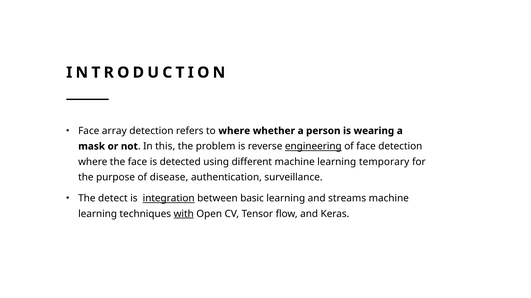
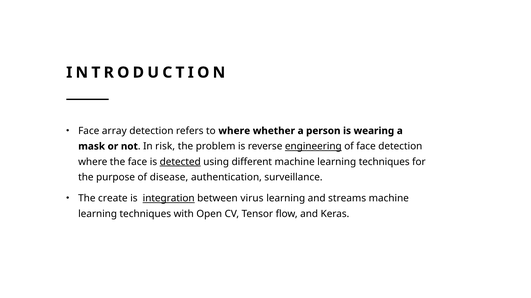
this: this -> risk
detected underline: none -> present
different machine learning temporary: temporary -> techniques
detect: detect -> create
basic: basic -> virus
with underline: present -> none
